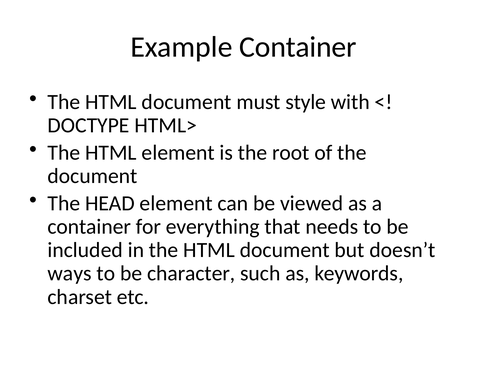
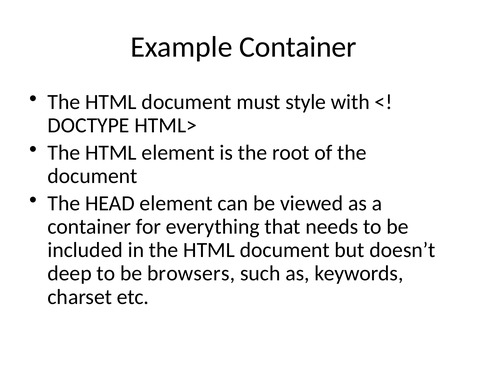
ways: ways -> deep
character: character -> browsers
